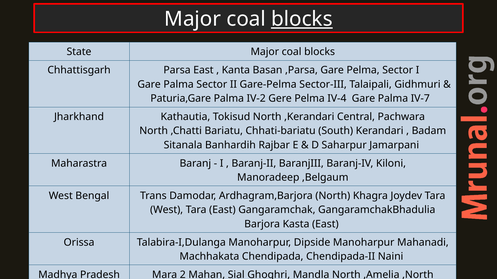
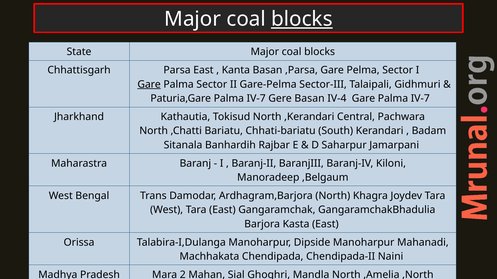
Gare at (149, 85) underline: none -> present
Paturia,Gare Palma IV-2: IV-2 -> IV-7
Gere Pelma: Pelma -> Basan
